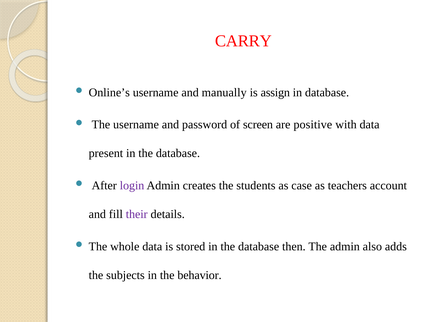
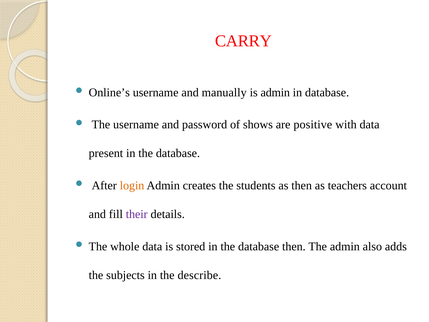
is assign: assign -> admin
screen: screen -> shows
login colour: purple -> orange
as case: case -> then
behavior: behavior -> describe
